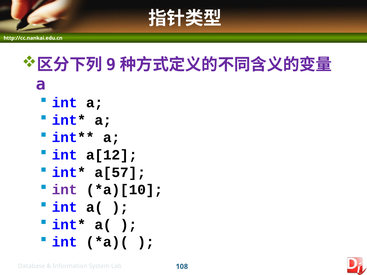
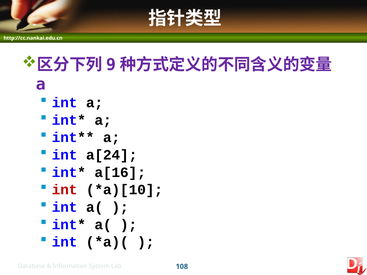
a[12: a[12 -> a[24
a[57: a[57 -> a[16
int at (65, 190) colour: purple -> red
